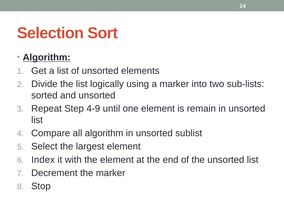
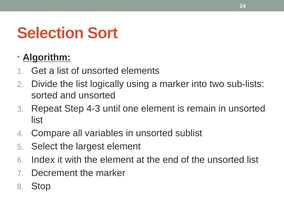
4-9: 4-9 -> 4-3
all algorithm: algorithm -> variables
